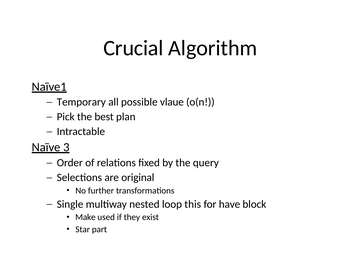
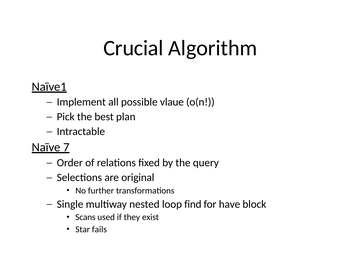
Temporary: Temporary -> Implement
3: 3 -> 7
this: this -> find
Make: Make -> Scans
part: part -> fails
